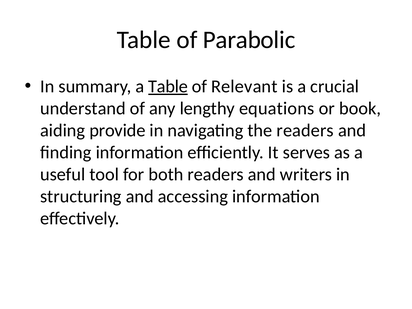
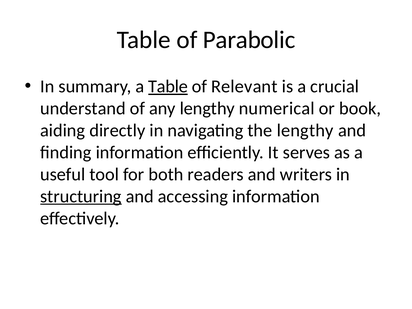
equations: equations -> numerical
provide: provide -> directly
the readers: readers -> lengthy
structuring underline: none -> present
